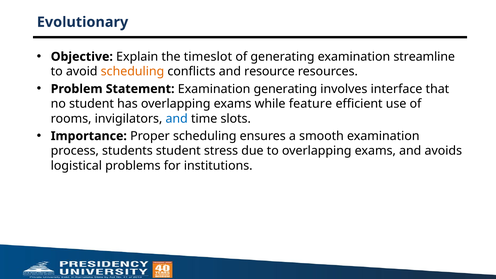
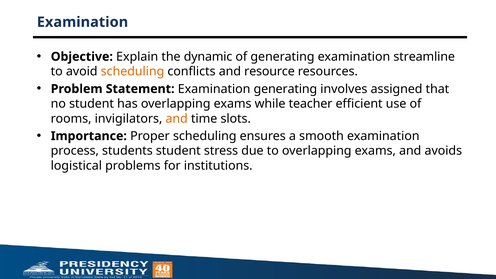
Evolutionary at (82, 22): Evolutionary -> Examination
timeslot: timeslot -> dynamic
interface: interface -> assigned
feature: feature -> teacher
and at (177, 119) colour: blue -> orange
